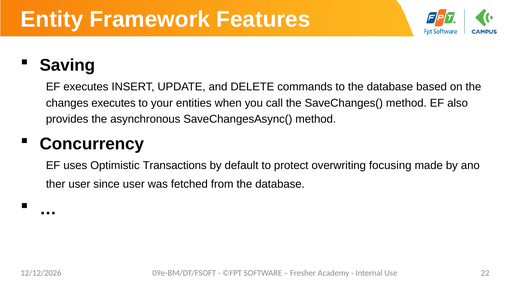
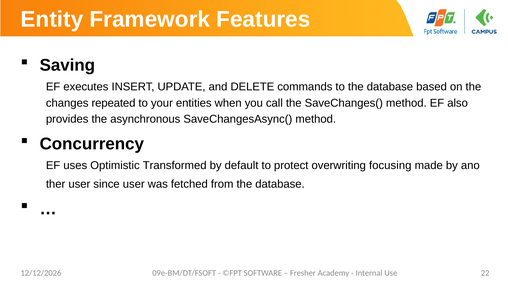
changes executes: executes -> repeated
Transactions: Transactions -> Transformed
